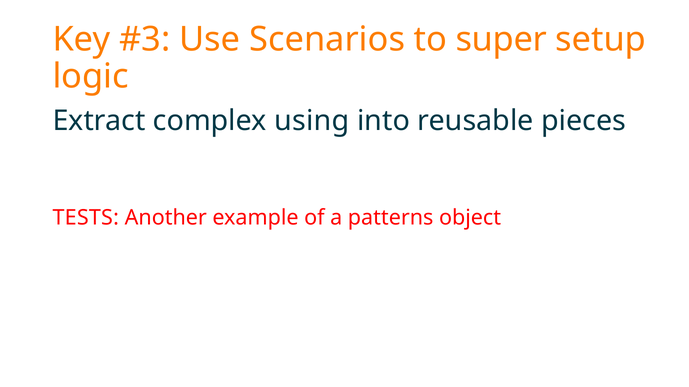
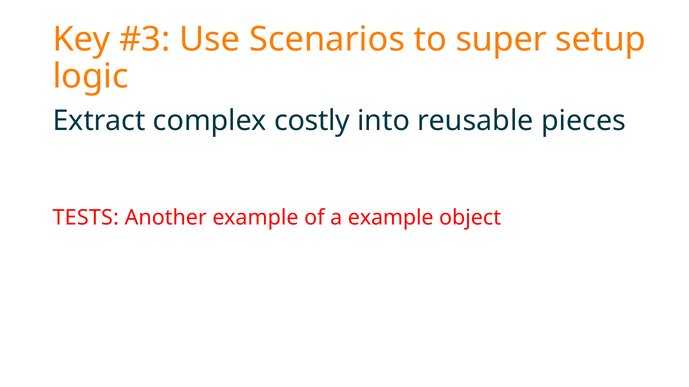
using: using -> costly
a patterns: patterns -> example
